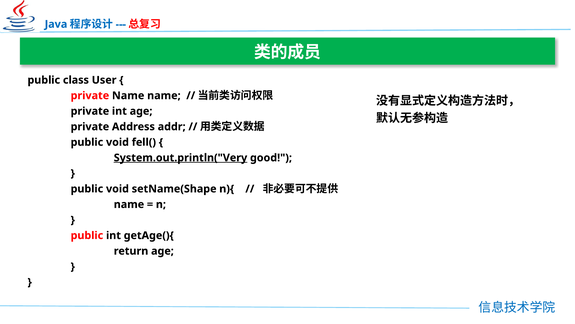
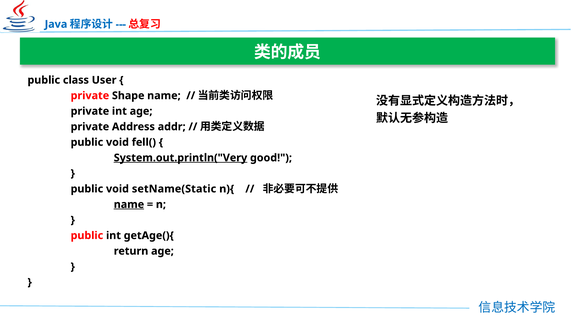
private Name: Name -> Shape
setName(Shape: setName(Shape -> setName(Static
name at (129, 204) underline: none -> present
